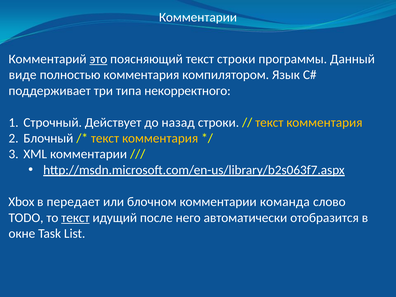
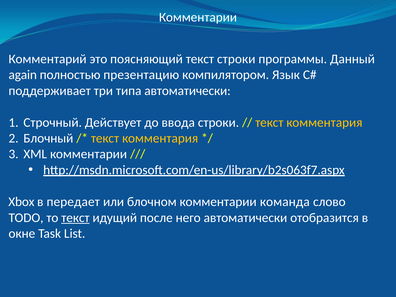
это underline: present -> none
виде: виде -> again
полностью комментария: комментария -> презентацию
типа некорректного: некорректного -> автоматически
назад: назад -> ввода
